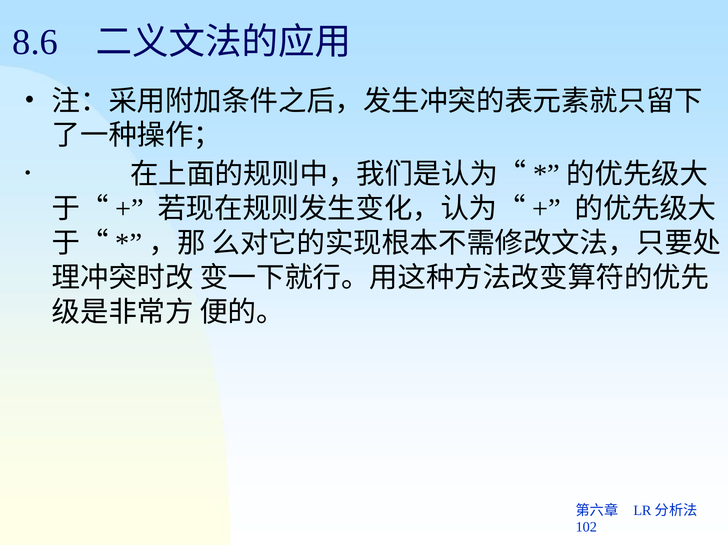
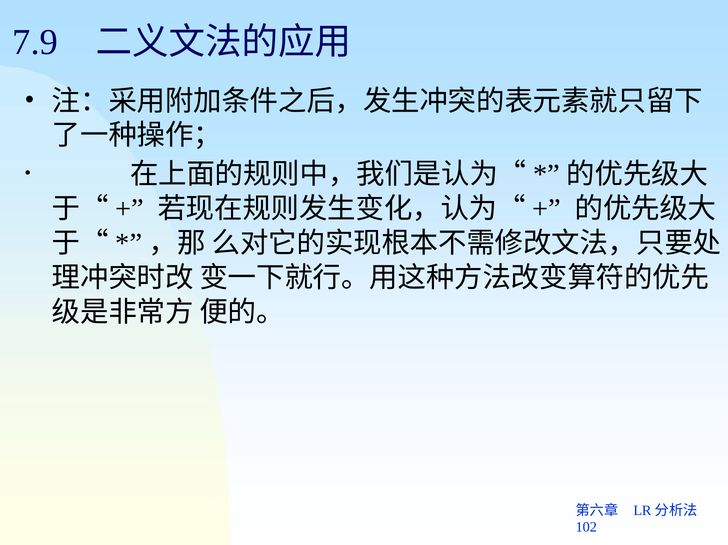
8.6: 8.6 -> 7.9
